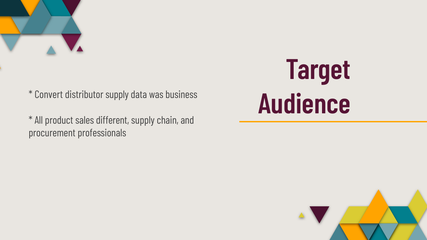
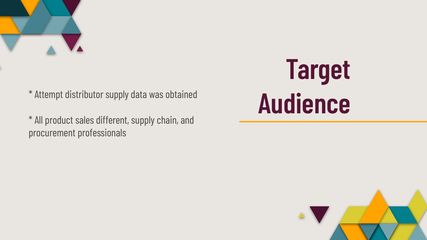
Convert: Convert -> Attempt
business: business -> obtained
